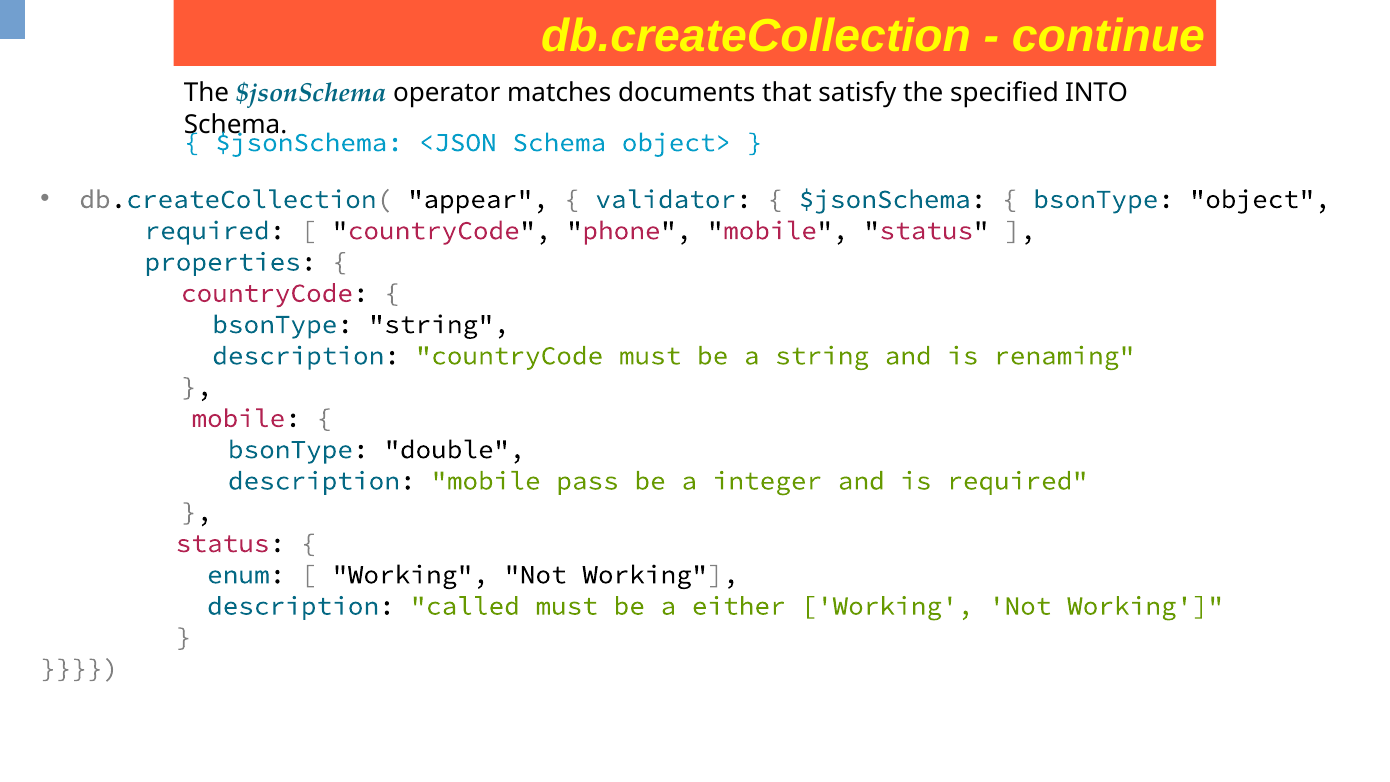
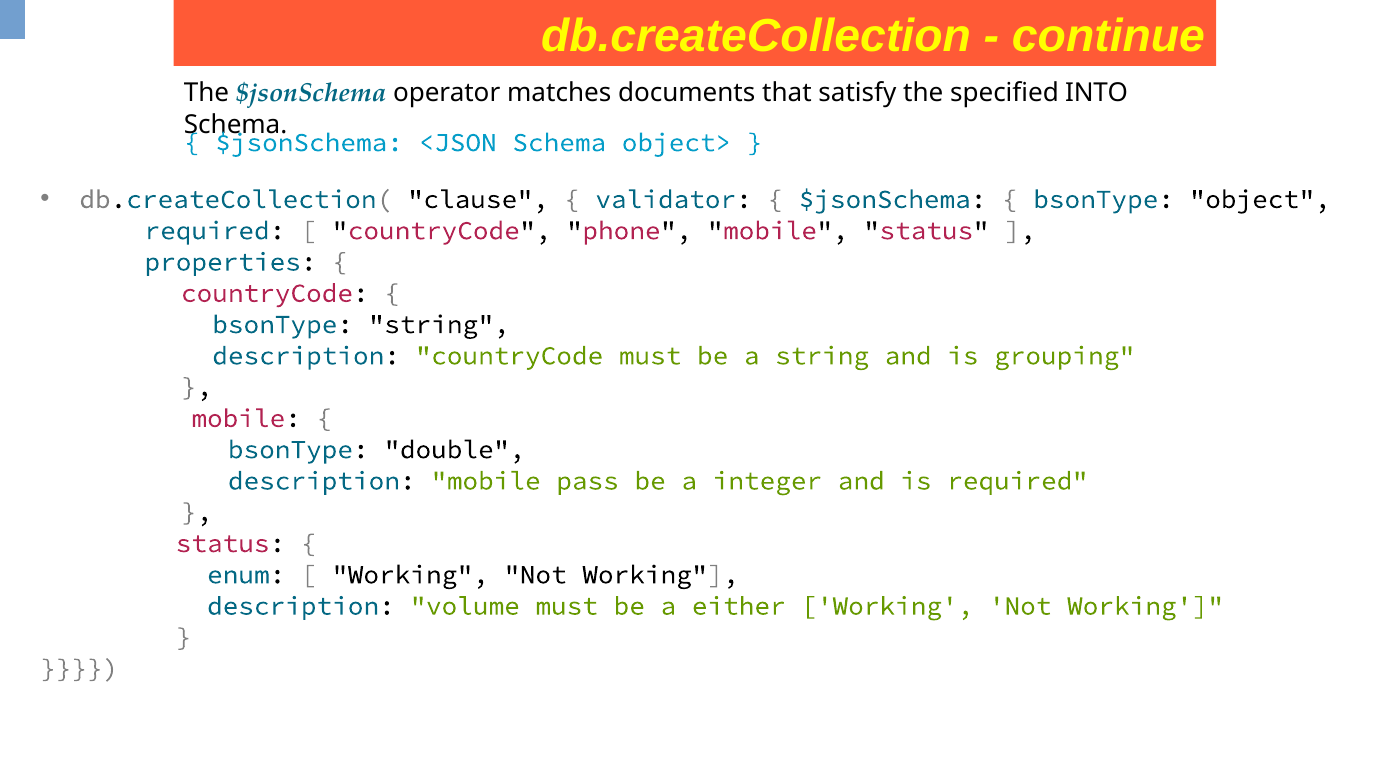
appear: appear -> clause
renaming: renaming -> grouping
called: called -> volume
